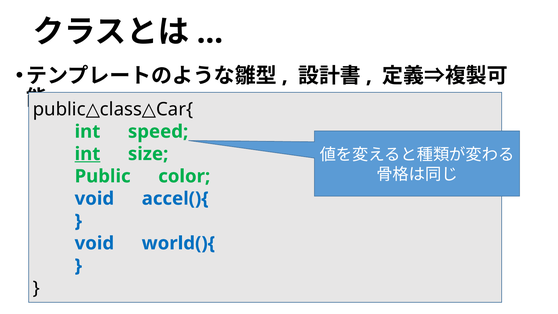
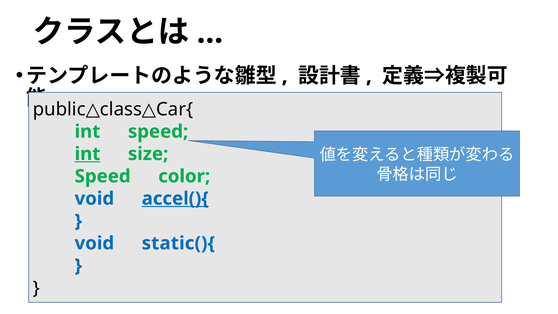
Public at (103, 176): Public -> Speed
accel(){ underline: none -> present
world(){: world(){ -> static(){
